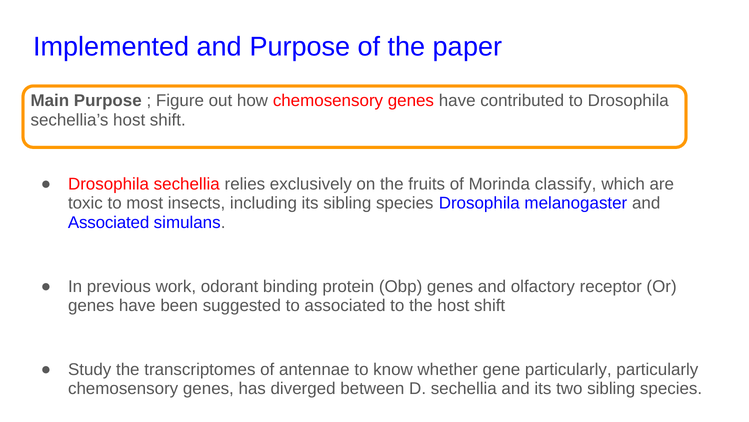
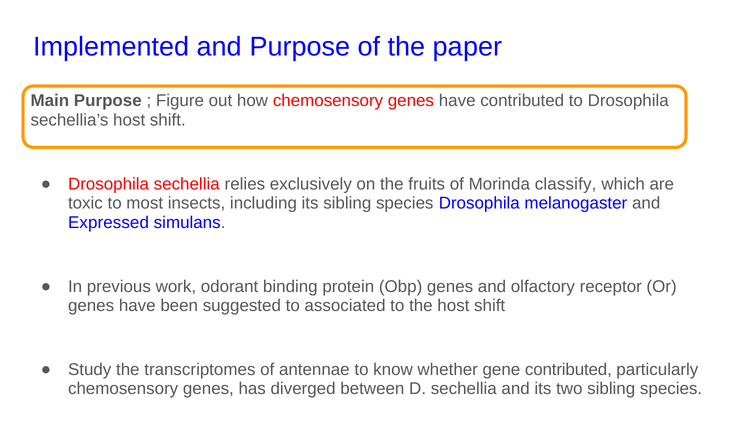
Associated at (109, 222): Associated -> Expressed
gene particularly: particularly -> contributed
